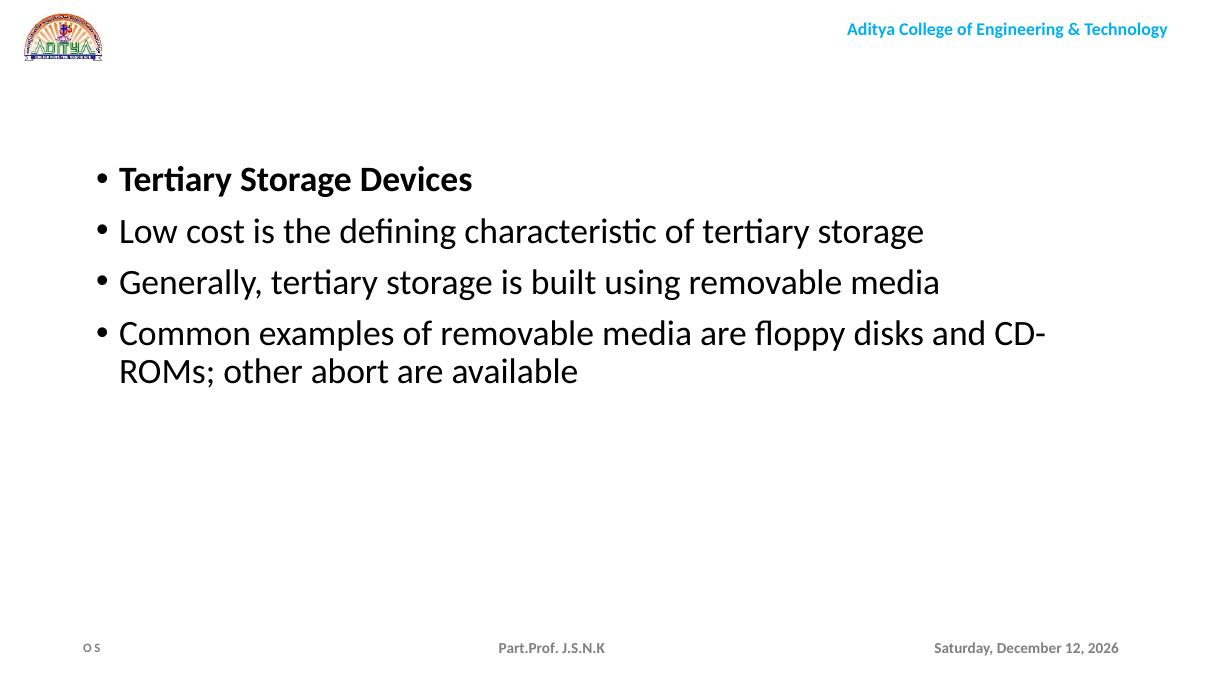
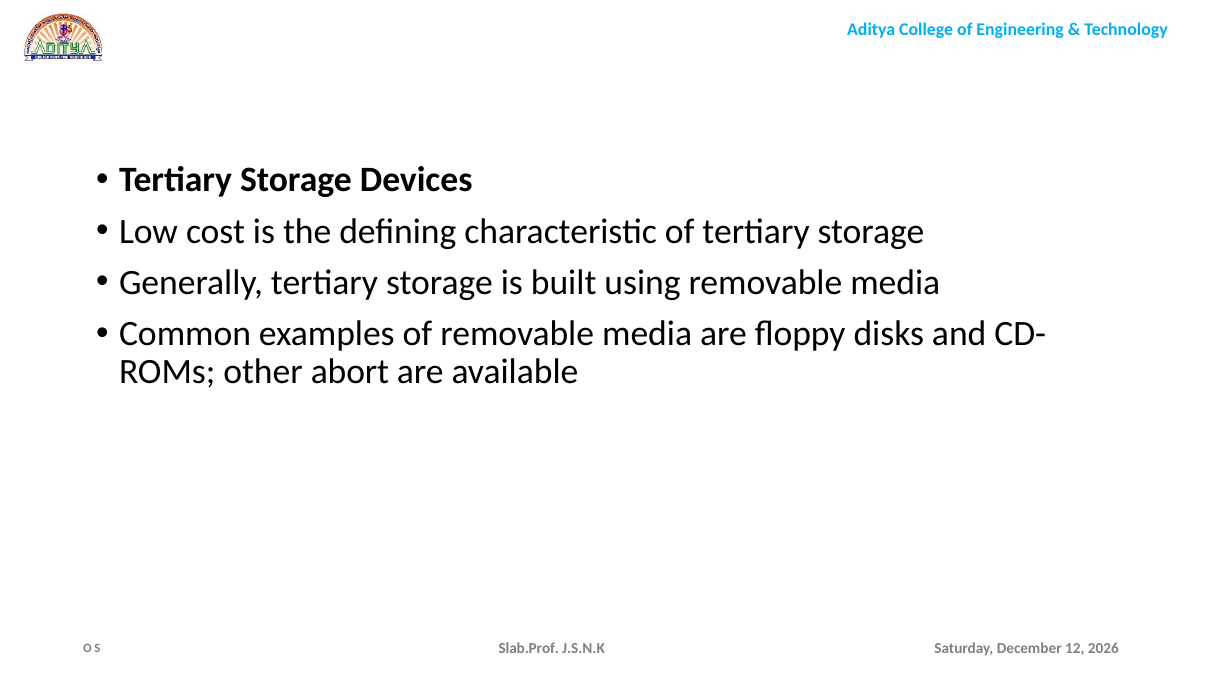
Part.Prof: Part.Prof -> Slab.Prof
